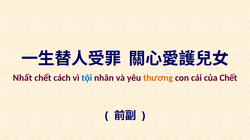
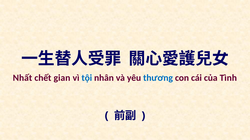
cách: cách -> gian
thương colour: orange -> blue
của Chết: Chết -> Tình
